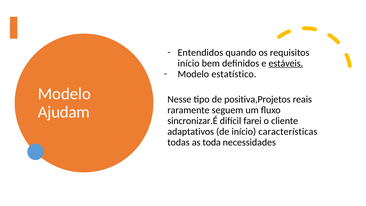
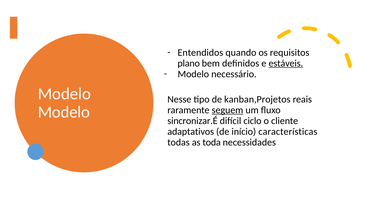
início at (189, 63): início -> plano
estatístico: estatístico -> necessário
positiva,Projetos: positiva,Projetos -> kanban,Projetos
Ajudam at (64, 112): Ajudam -> Modelo
seguem underline: none -> present
farei: farei -> ciclo
